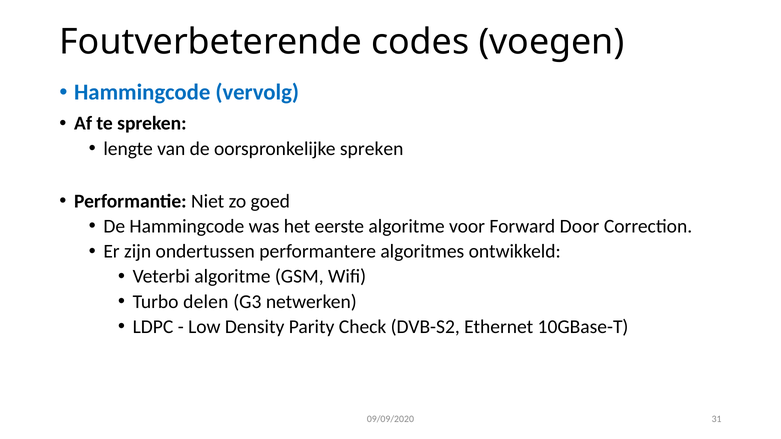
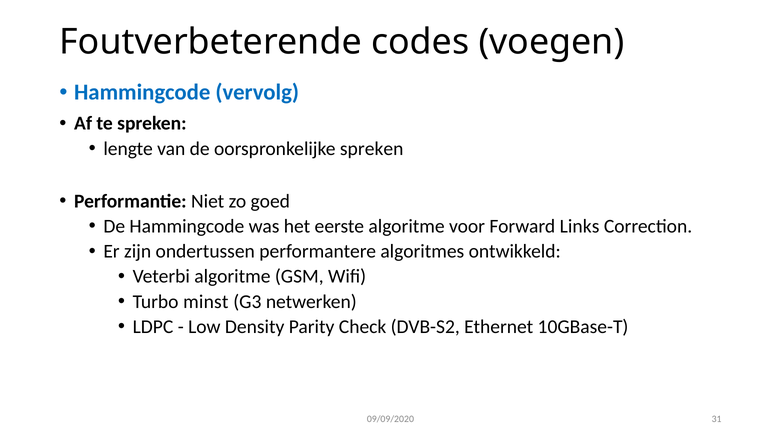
Door: Door -> Links
delen: delen -> minst
